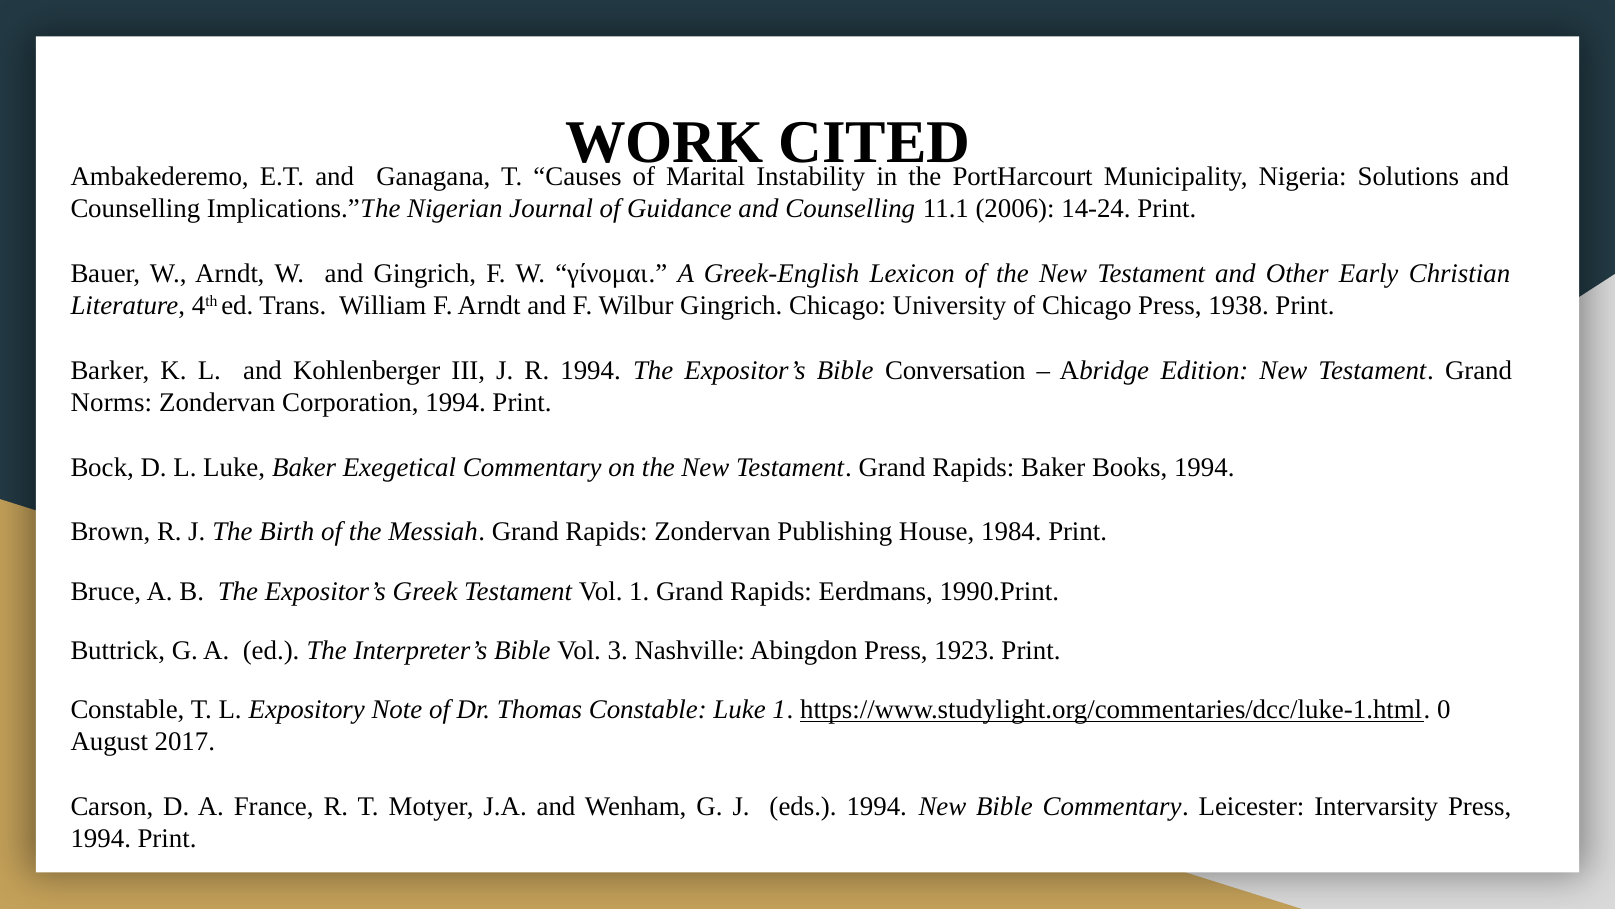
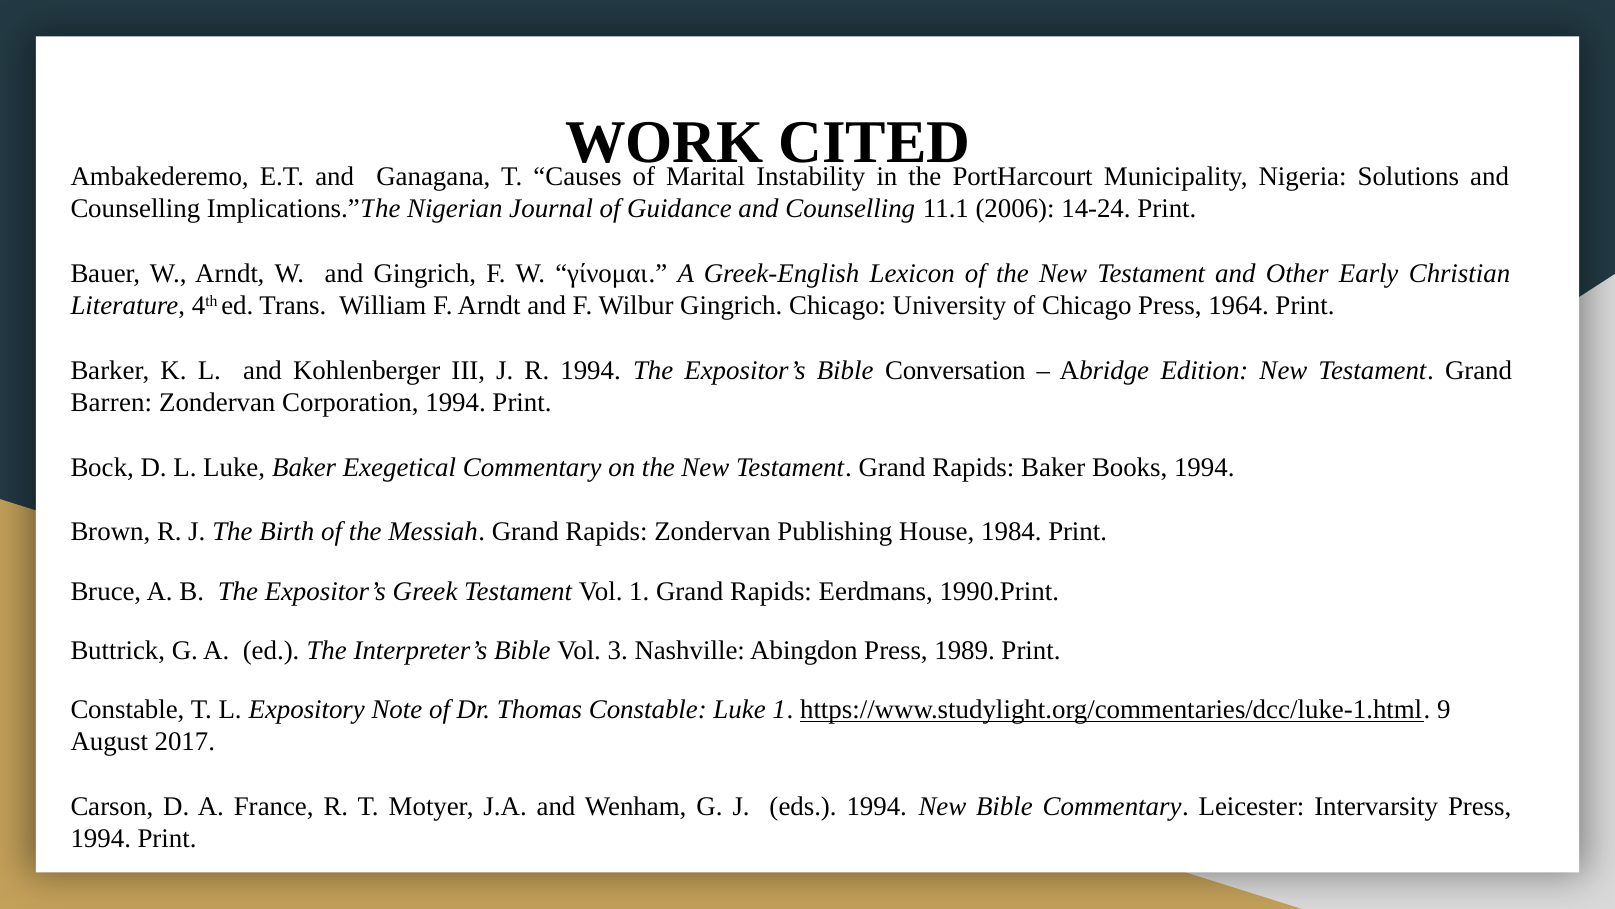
1938: 1938 -> 1964
Norms: Norms -> Barren
1923: 1923 -> 1989
0: 0 -> 9
